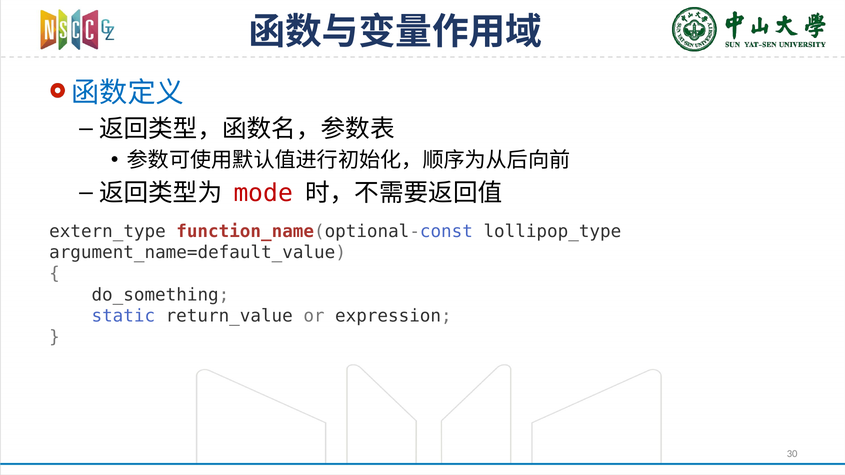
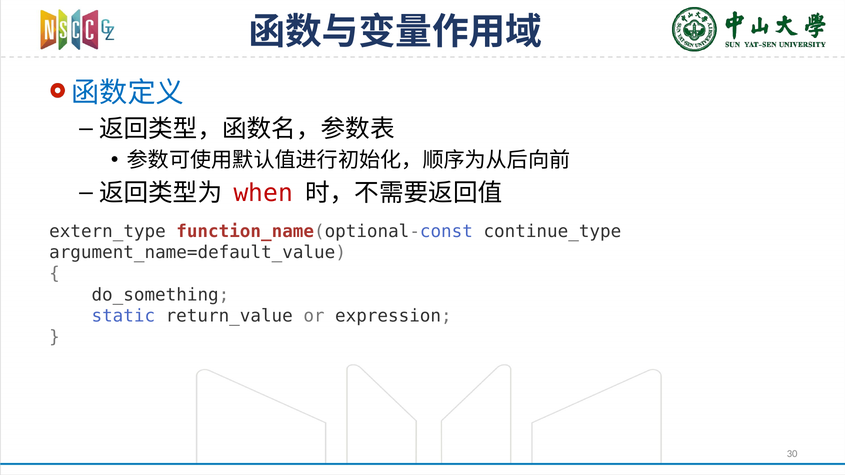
mode: mode -> when
lollipop_type: lollipop_type -> continue_type
